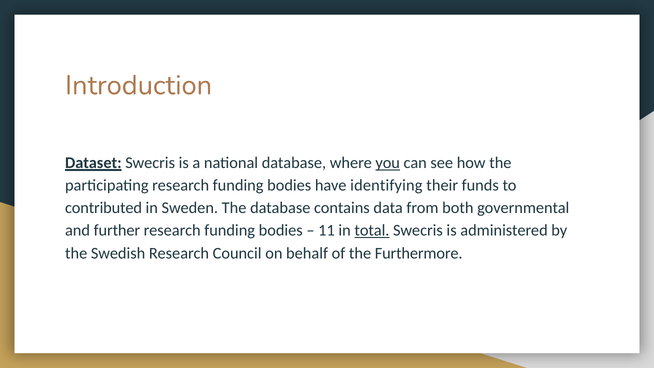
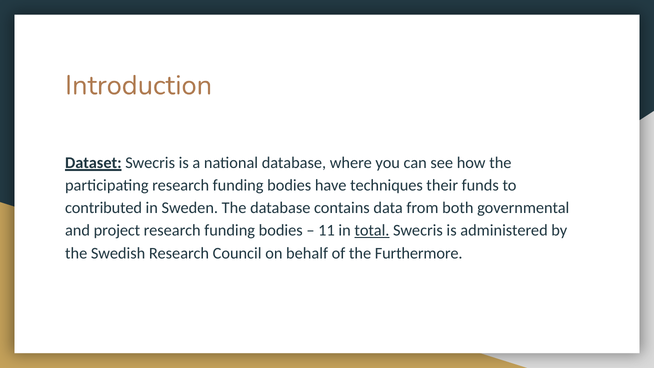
you underline: present -> none
identifying: identifying -> techniques
further: further -> project
